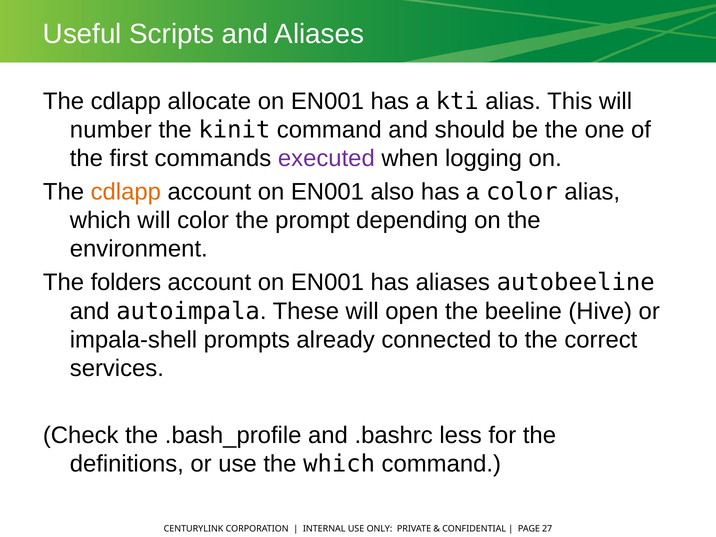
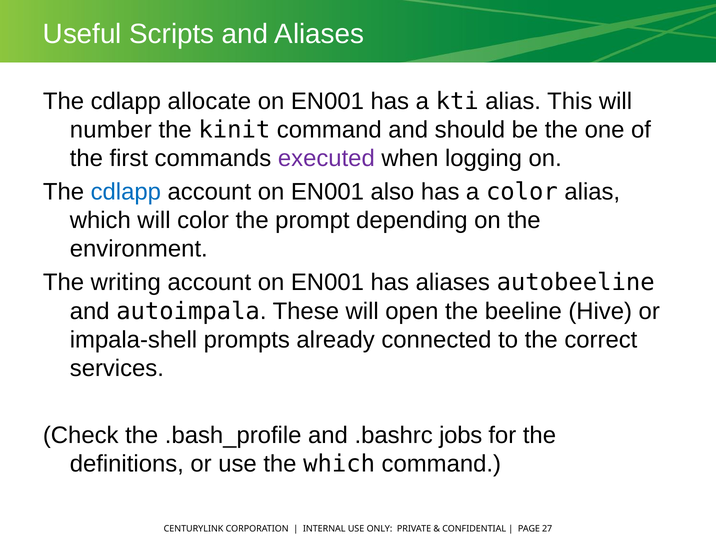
cdlapp at (126, 192) colour: orange -> blue
folders: folders -> writing
less: less -> jobs
